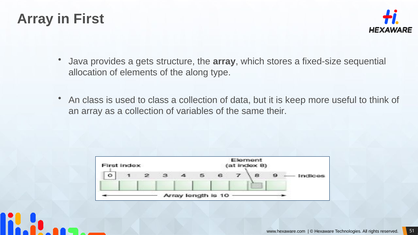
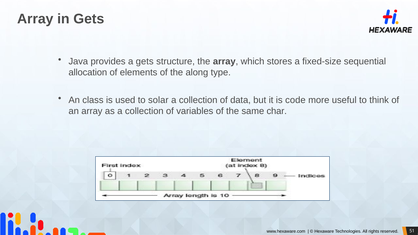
in First: First -> Gets
to class: class -> solar
keep: keep -> code
their: their -> char
